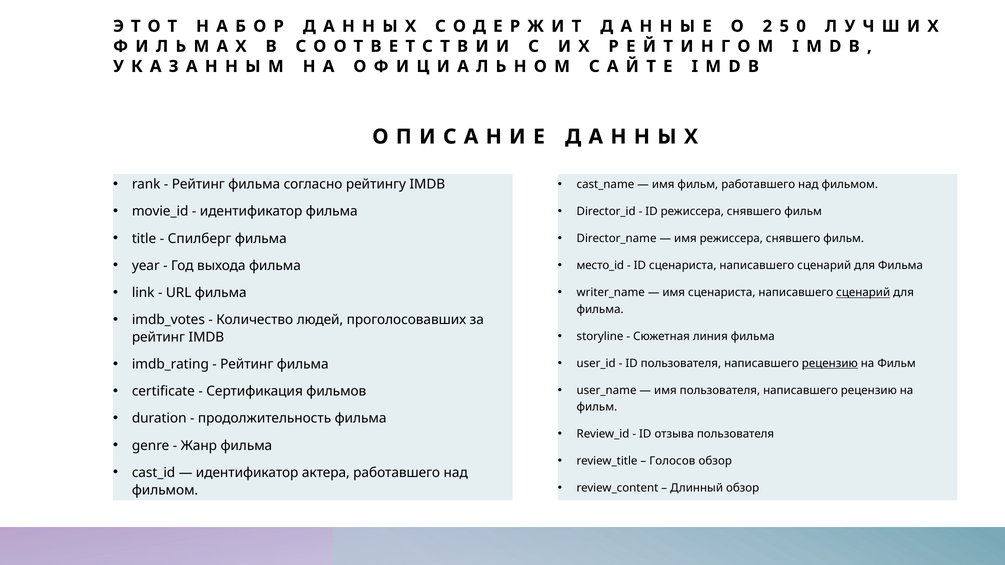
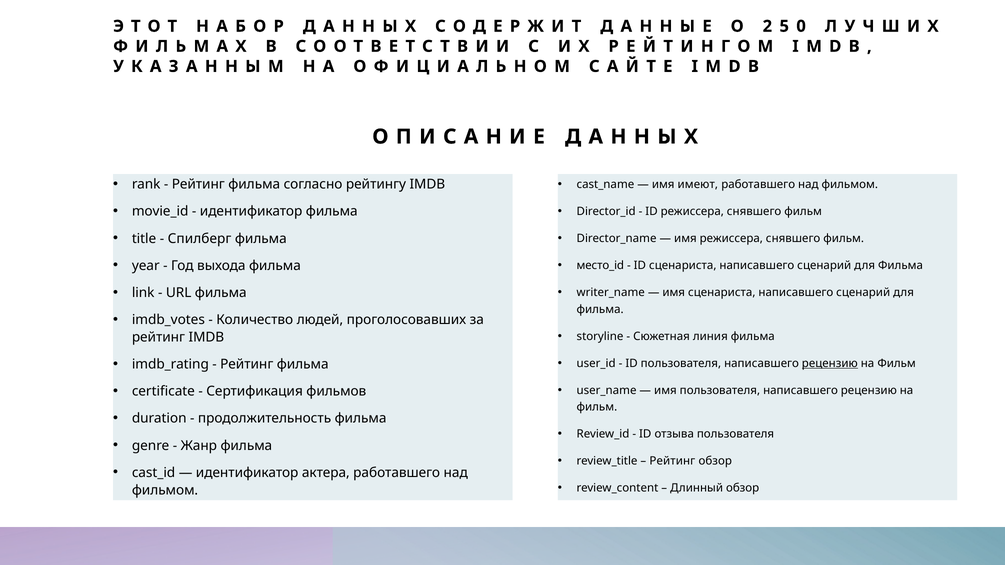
имя фильм: фильм -> имеют
сценарий at (863, 293) underline: present -> none
Голосов at (672, 461): Голосов -> Рейтинг
